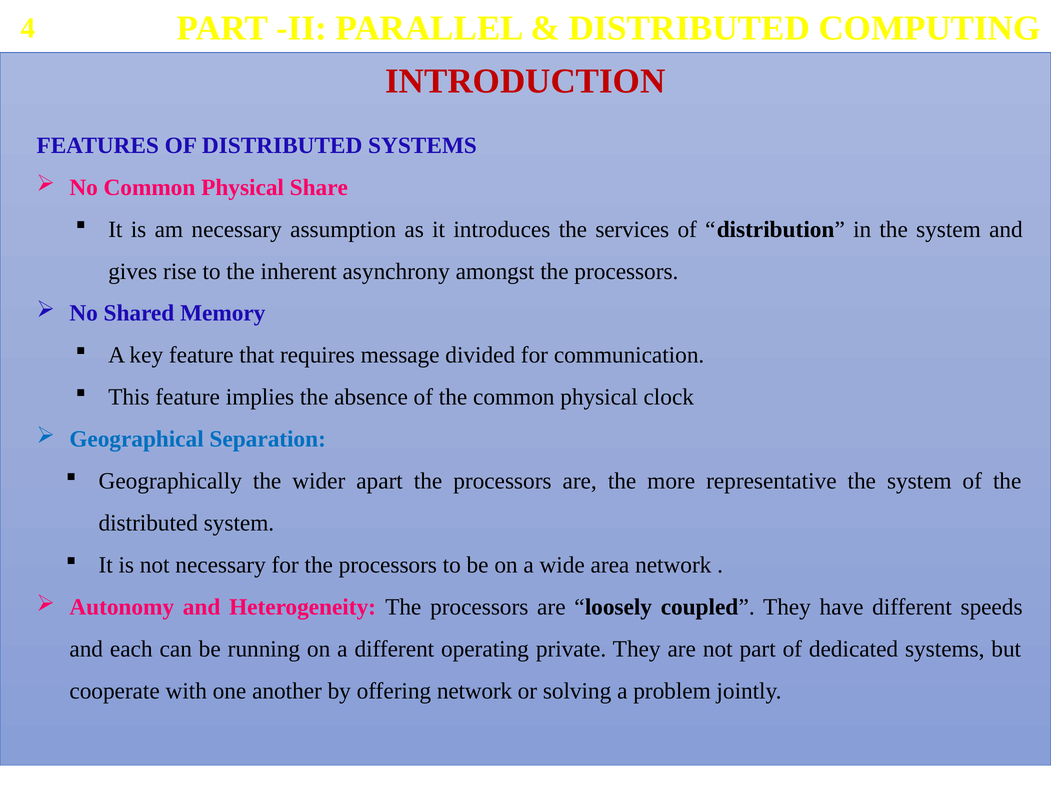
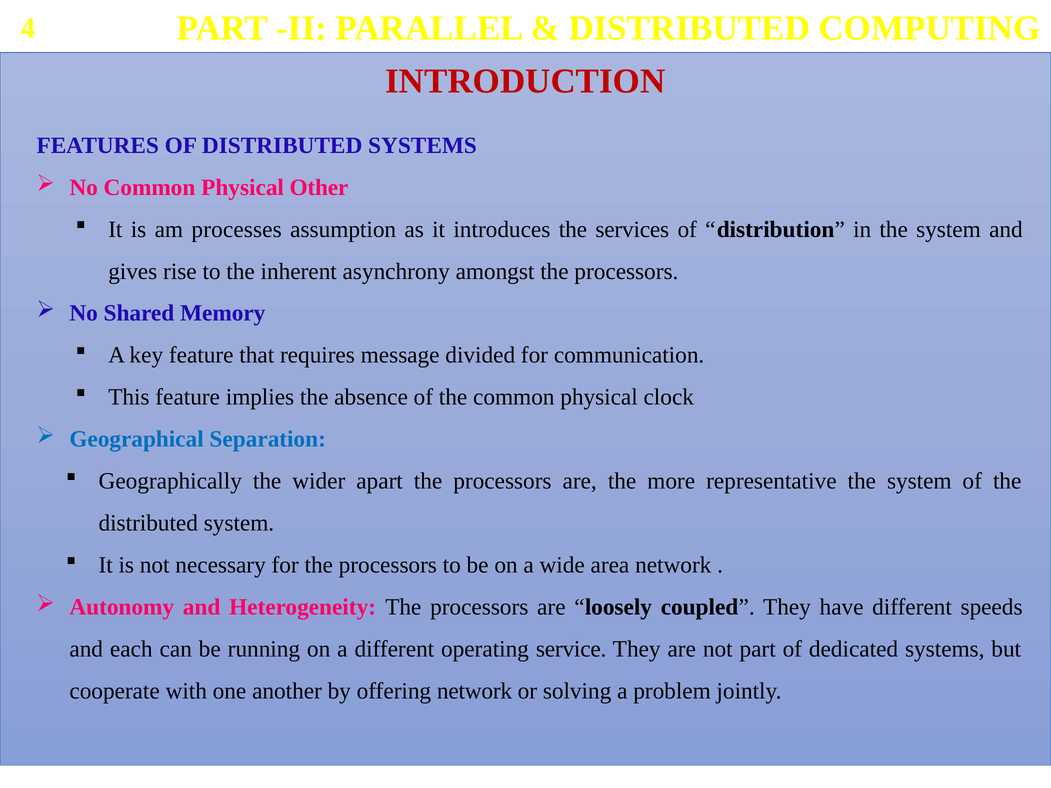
Share: Share -> Other
am necessary: necessary -> processes
private: private -> service
